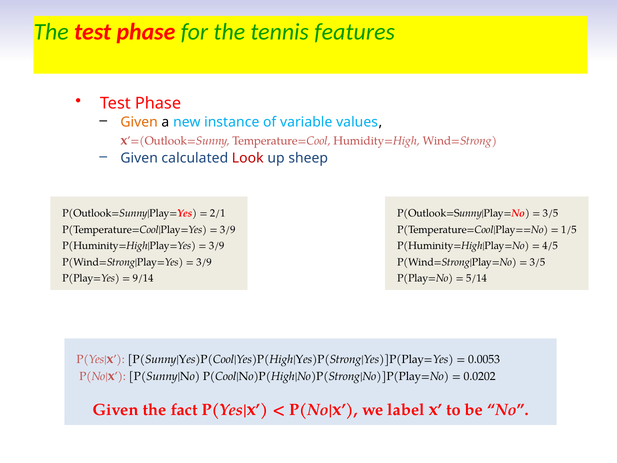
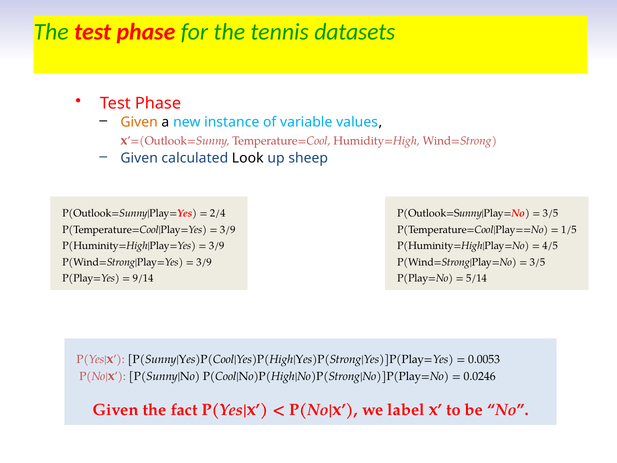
features: features -> datasets
Look colour: red -> black
2/1: 2/1 -> 2/4
0.0202: 0.0202 -> 0.0246
